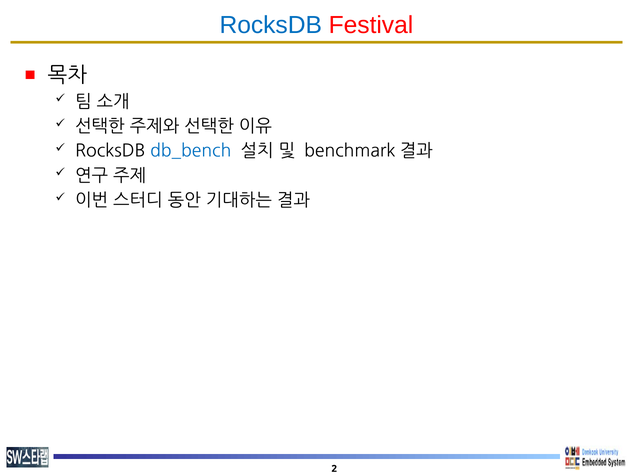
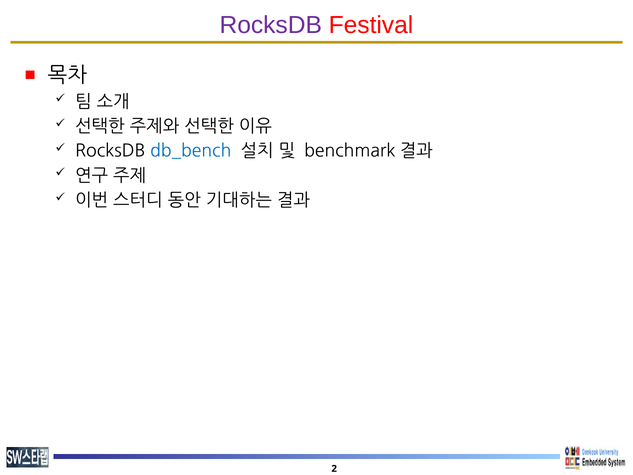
RocksDB at (271, 25) colour: blue -> purple
